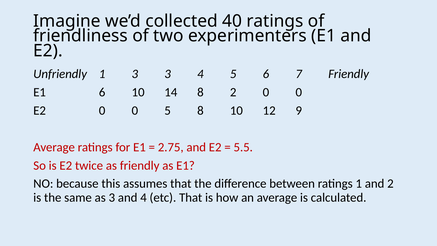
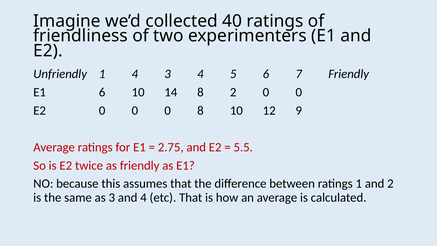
1 3: 3 -> 4
0 0 5: 5 -> 0
